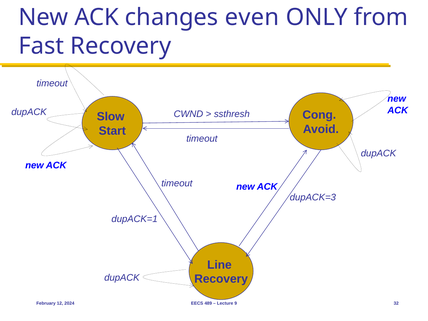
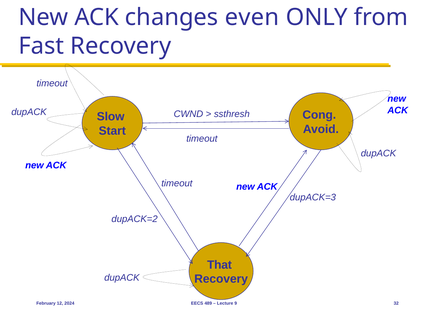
dupACK=1: dupACK=1 -> dupACK=2
Line: Line -> That
